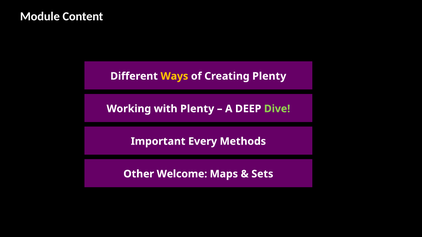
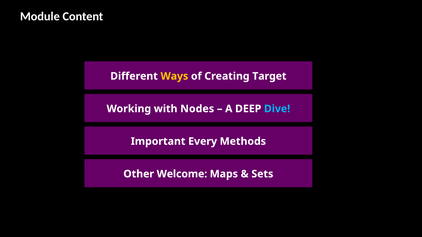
Creating Plenty: Plenty -> Target
with Plenty: Plenty -> Nodes
Dive colour: light green -> light blue
